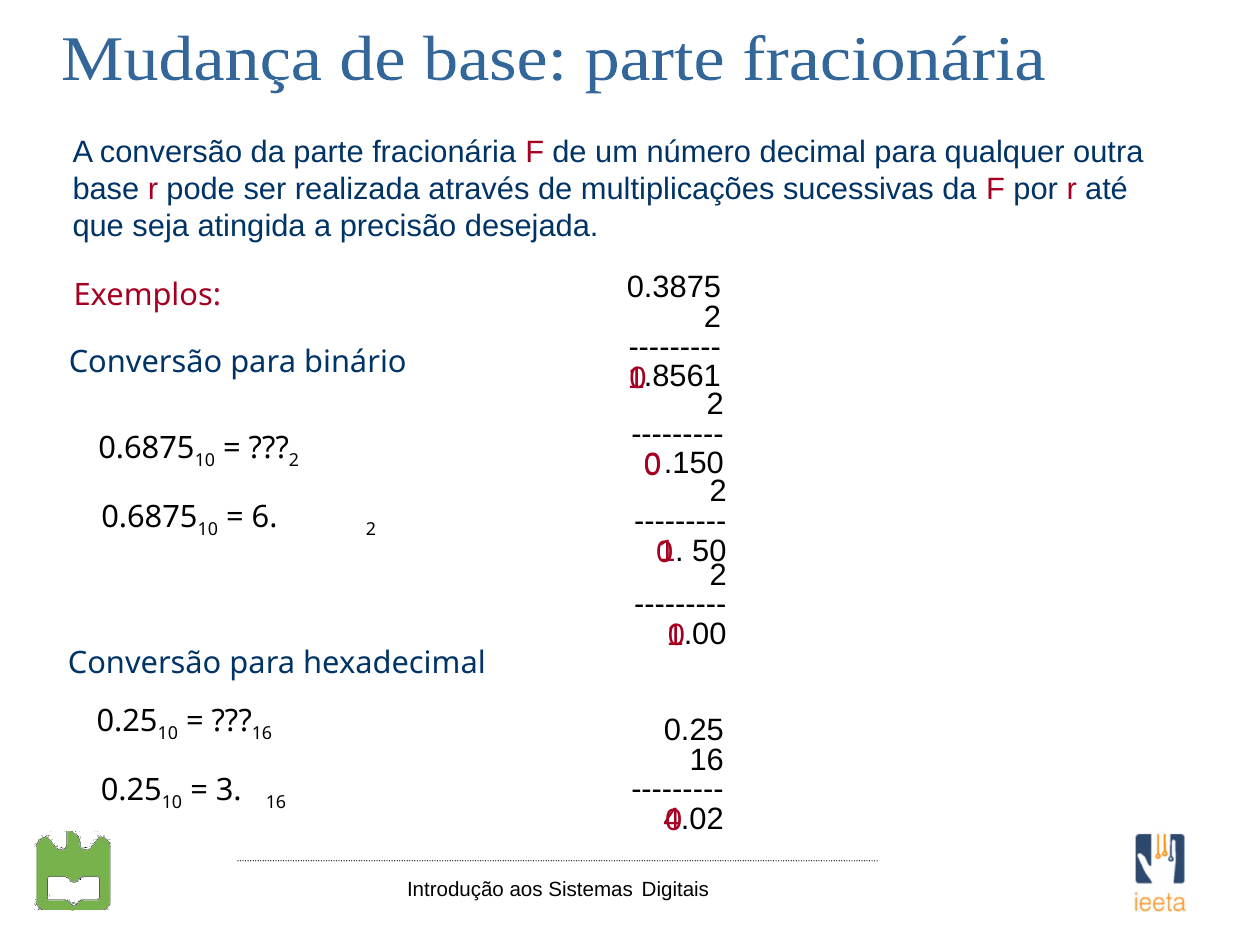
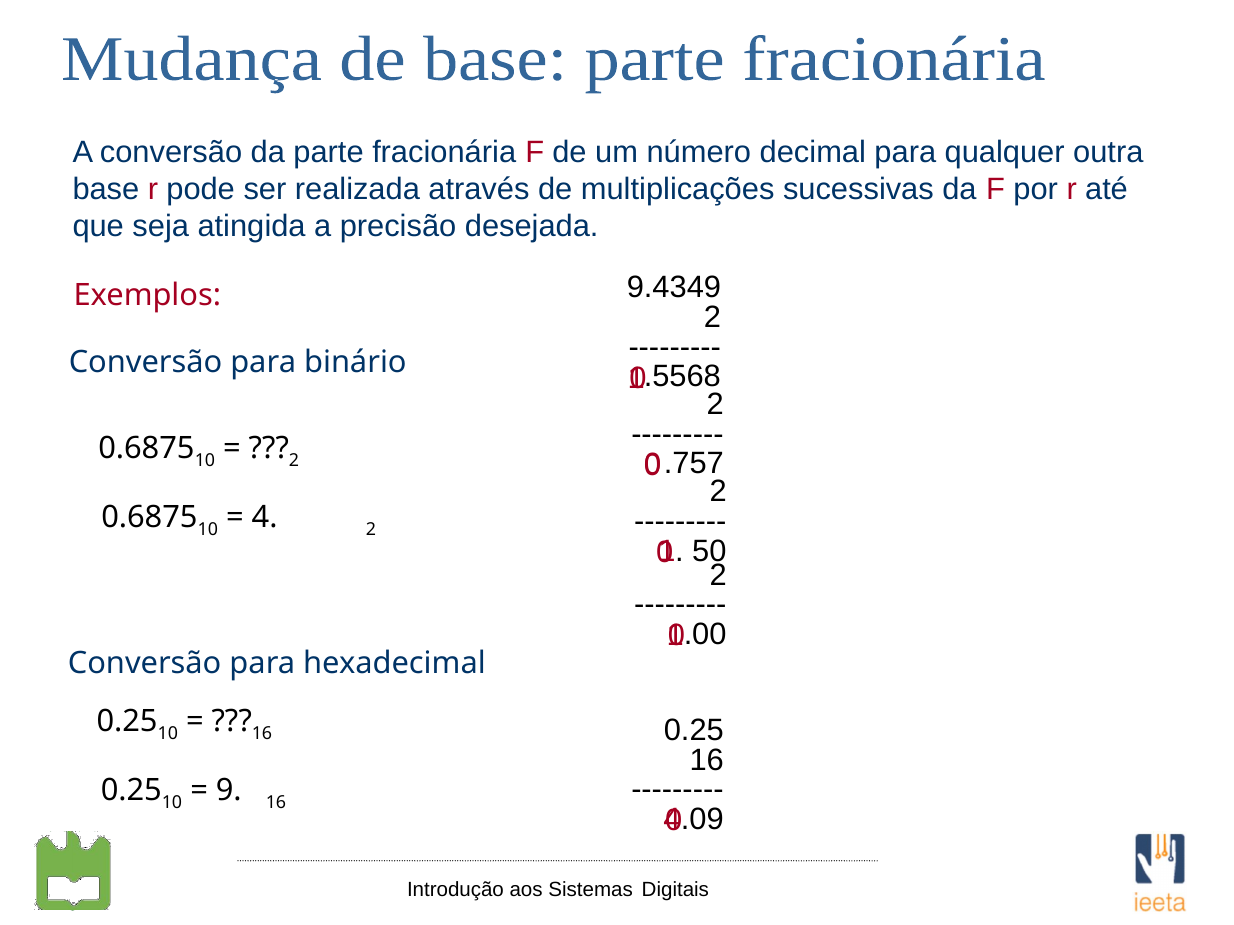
0.3875: 0.3875 -> 9.4349
.8561: .8561 -> .5568
.150: .150 -> .757
6: 6 -> 4
3: 3 -> 9
.02: .02 -> .09
